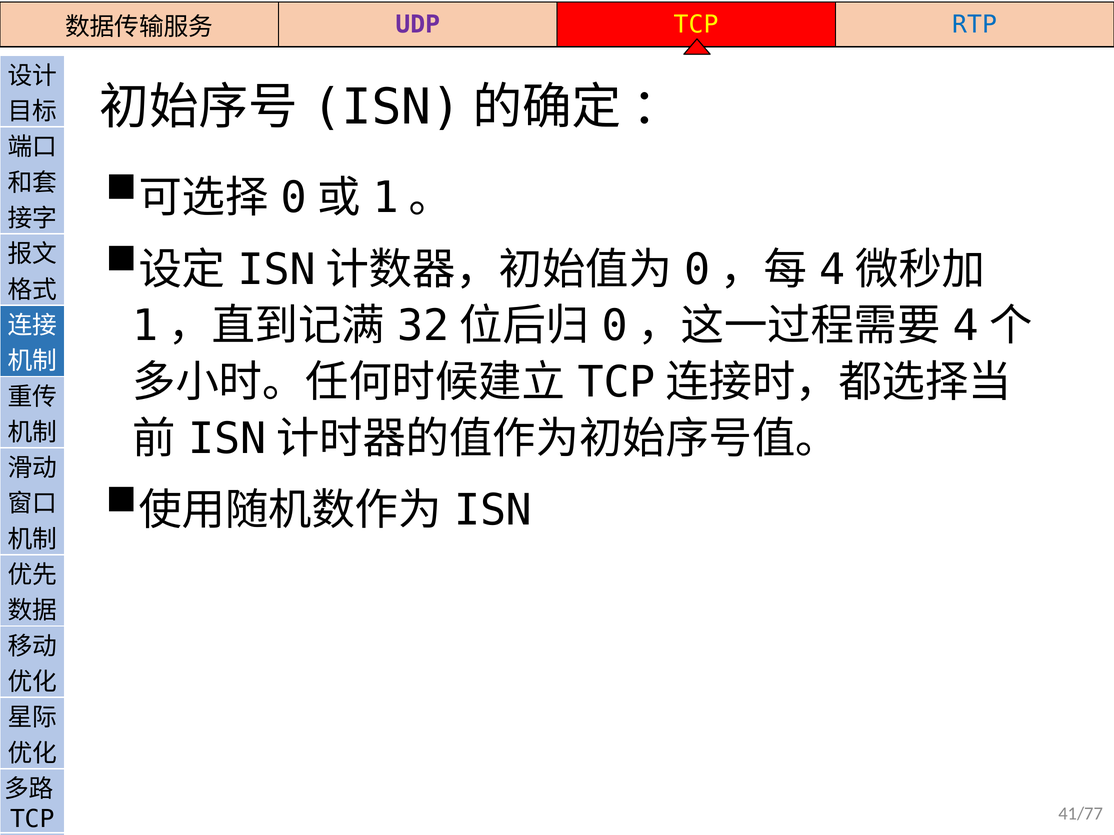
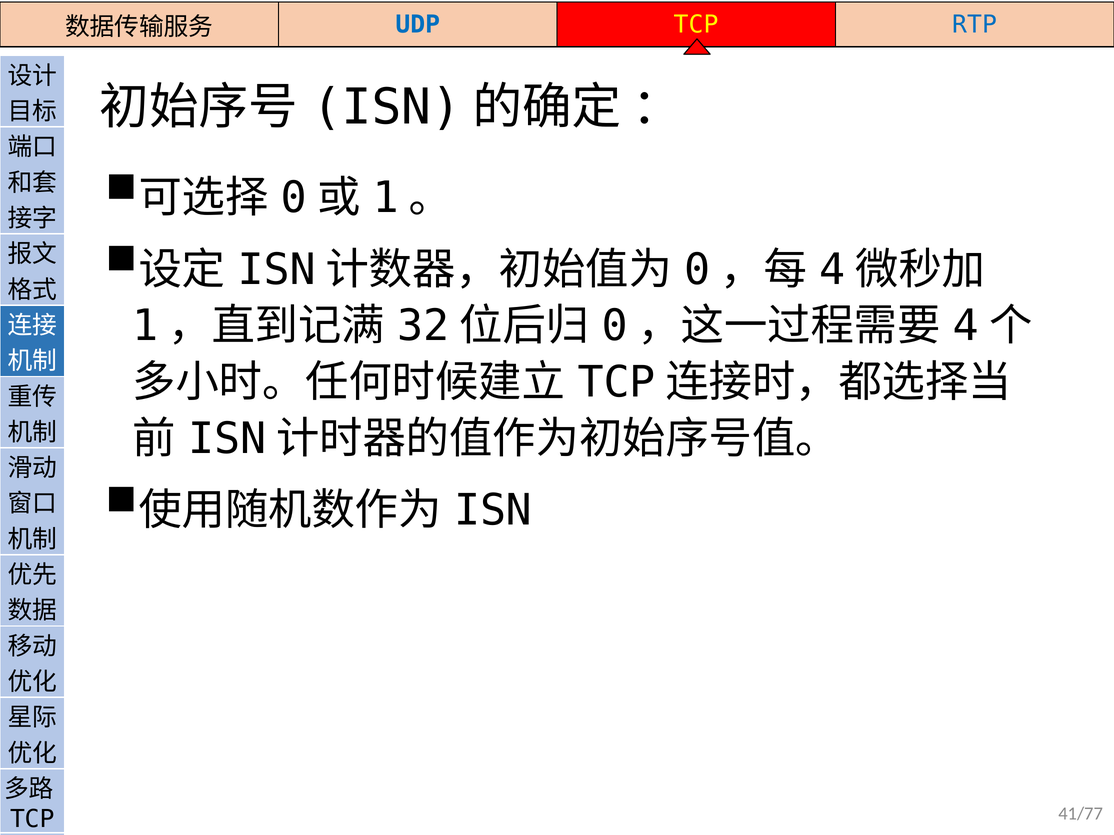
UDP colour: purple -> blue
